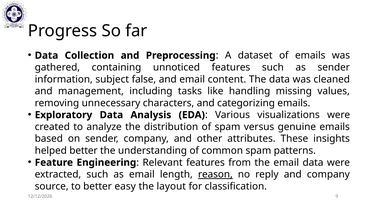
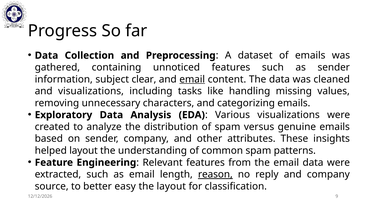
false: false -> clear
email at (192, 79) underline: none -> present
and management: management -> visualizations
helped better: better -> layout
